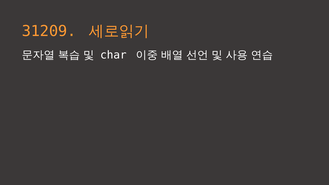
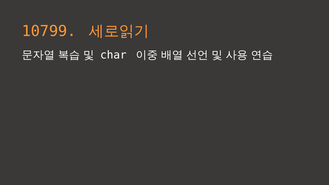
31209: 31209 -> 10799
